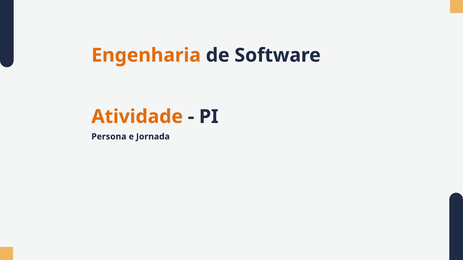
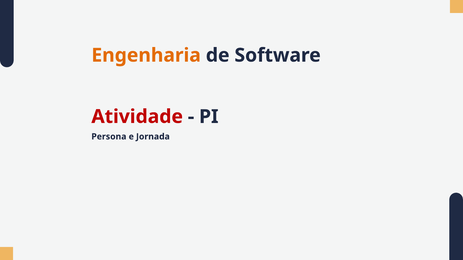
Atividade colour: orange -> red
